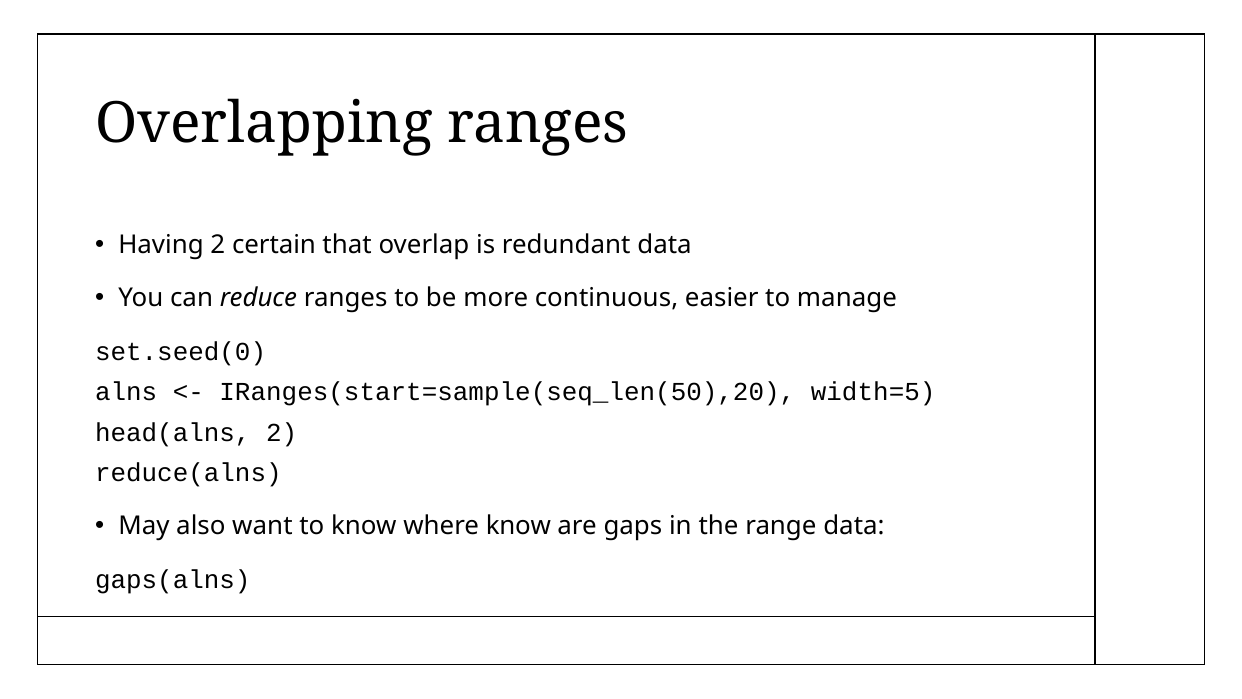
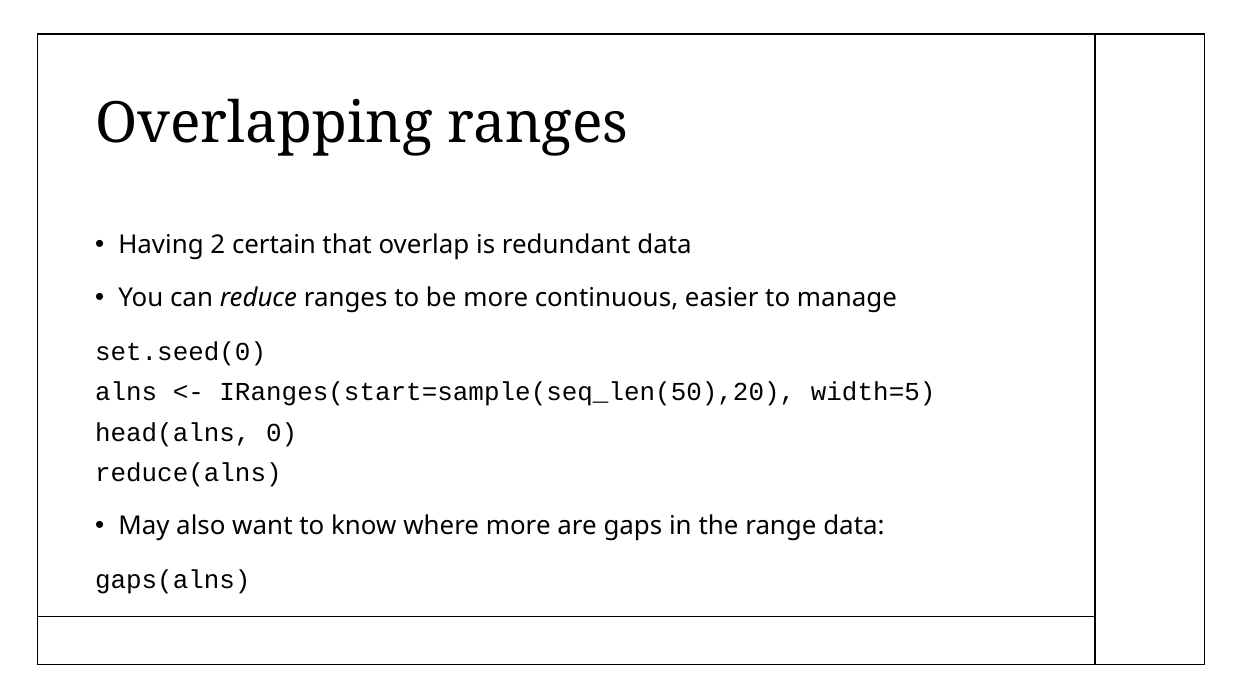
head(alns 2: 2 -> 0
where know: know -> more
